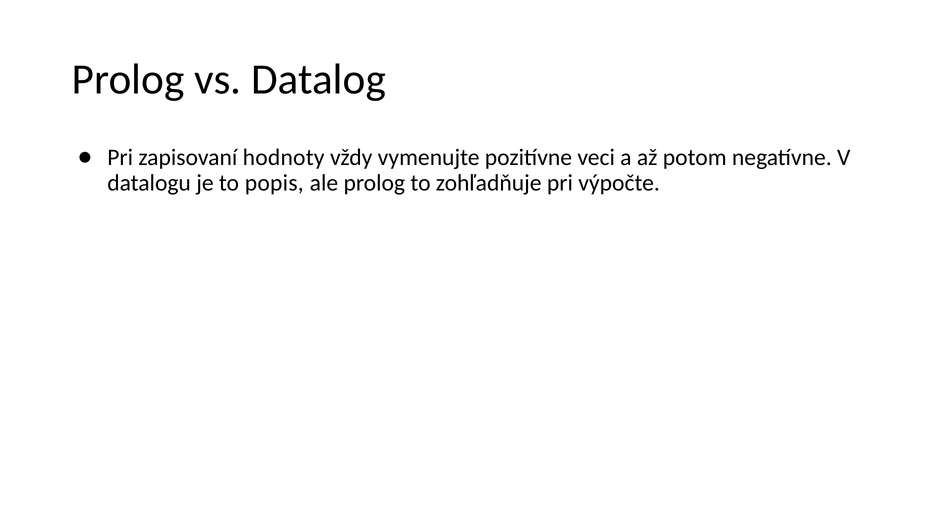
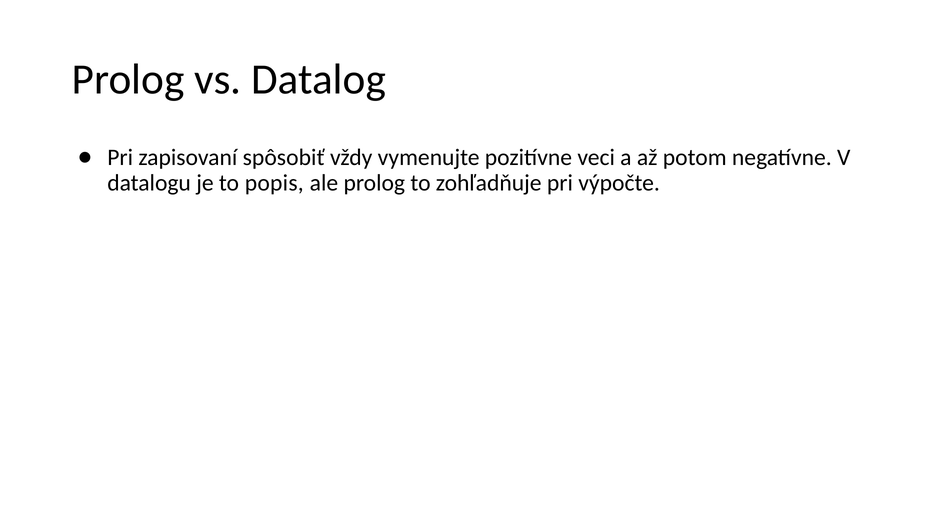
hodnoty: hodnoty -> spôsobiť
